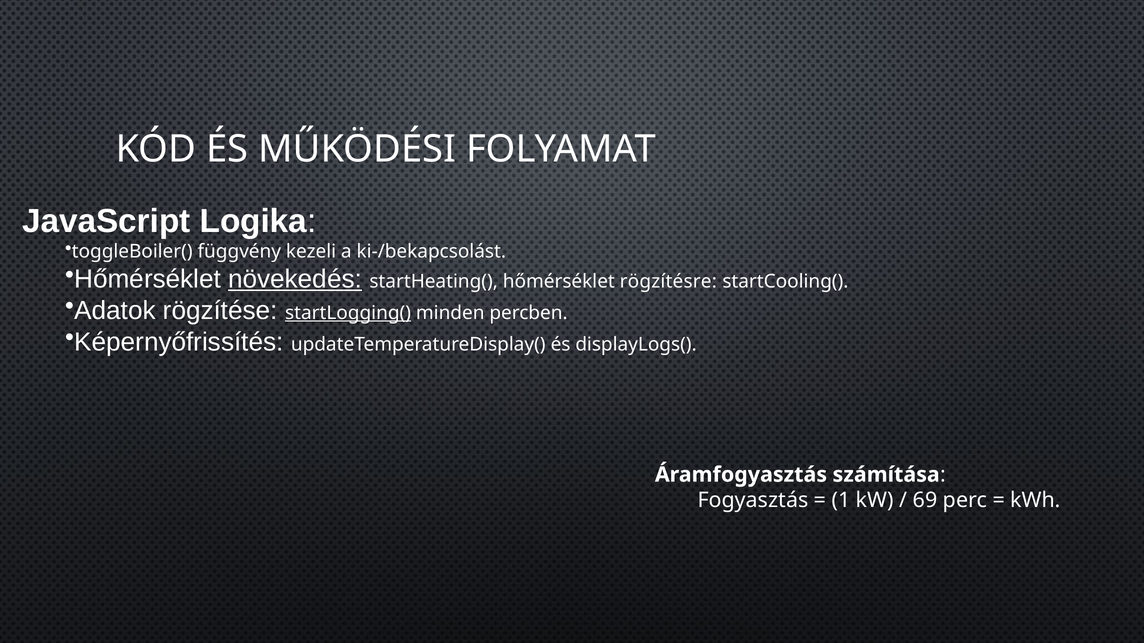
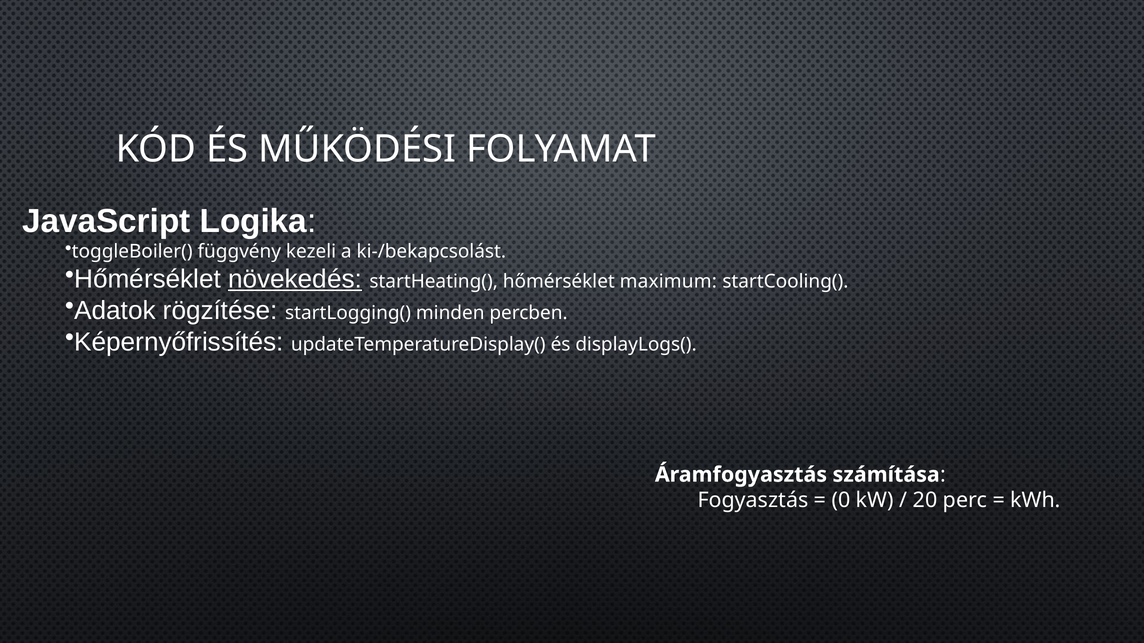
rögzítésre: rögzítésre -> maximum
startLogging( underline: present -> none
1: 1 -> 0
69: 69 -> 20
